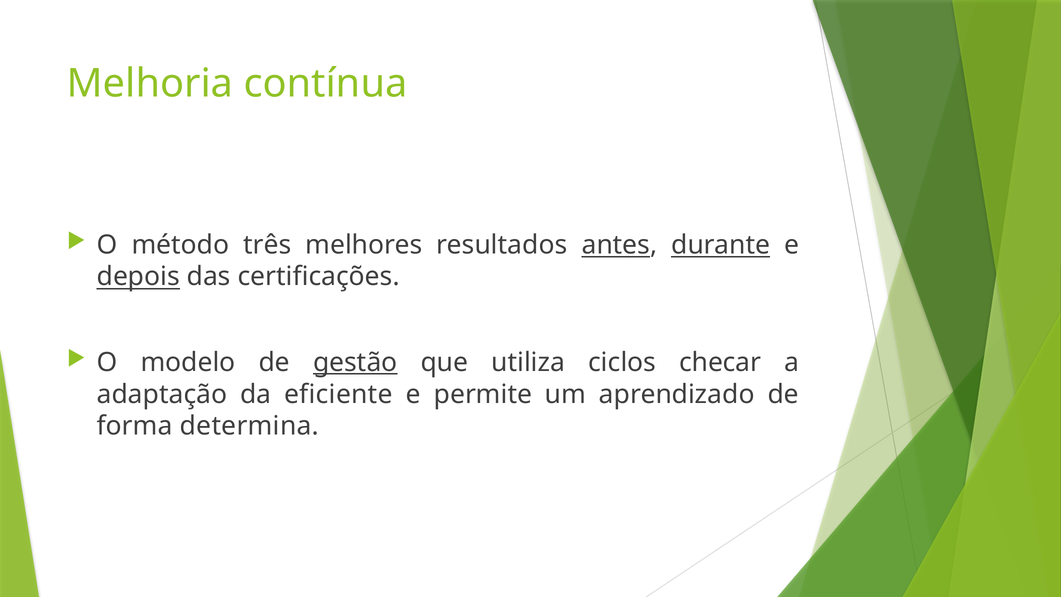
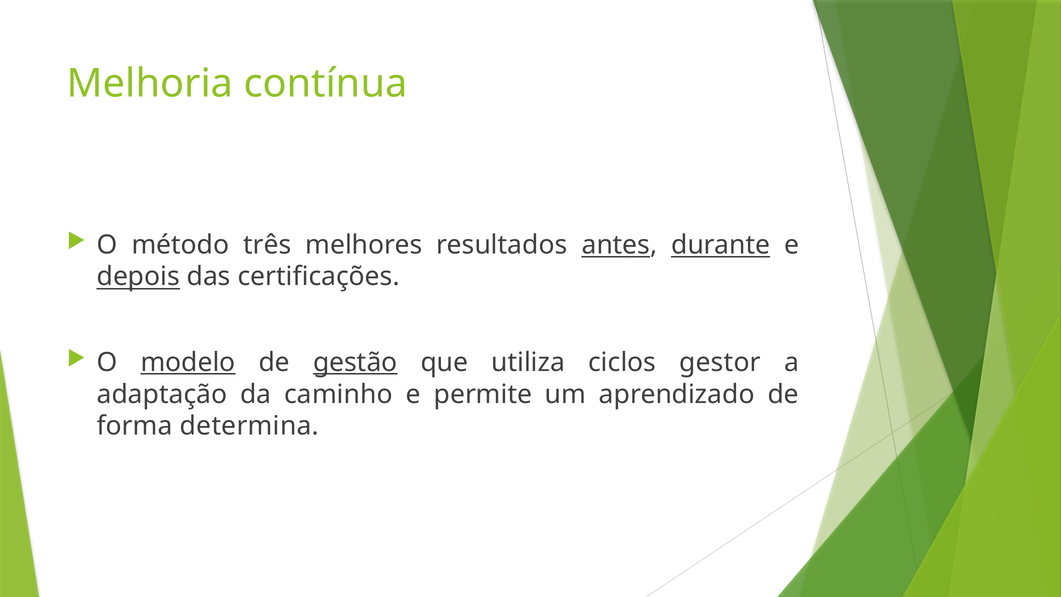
modelo underline: none -> present
checar: checar -> gestor
eficiente: eficiente -> caminho
